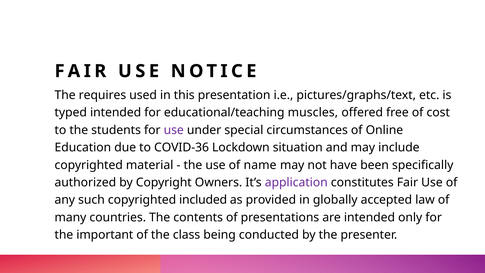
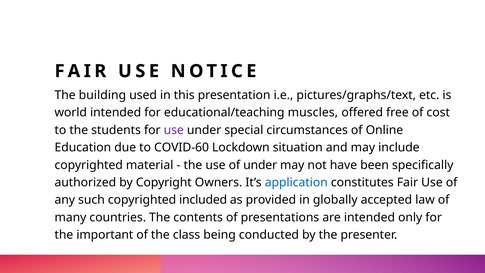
requires: requires -> building
typed: typed -> world
COVID-36: COVID-36 -> COVID-60
of name: name -> under
application colour: purple -> blue
